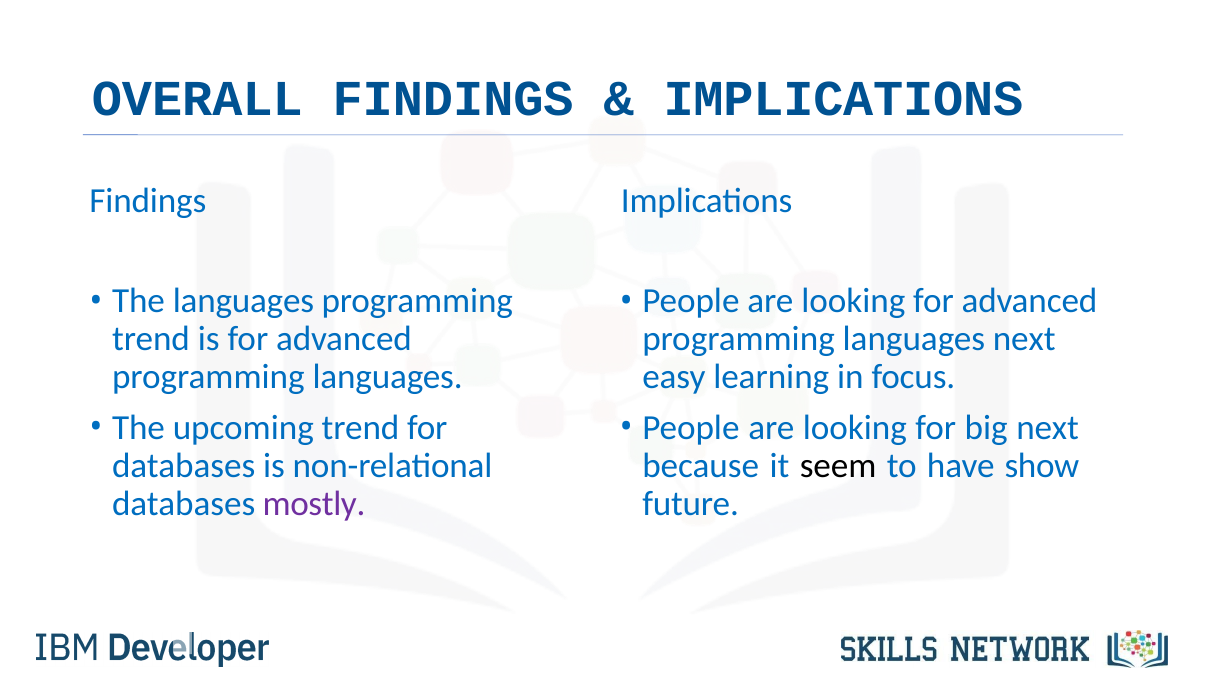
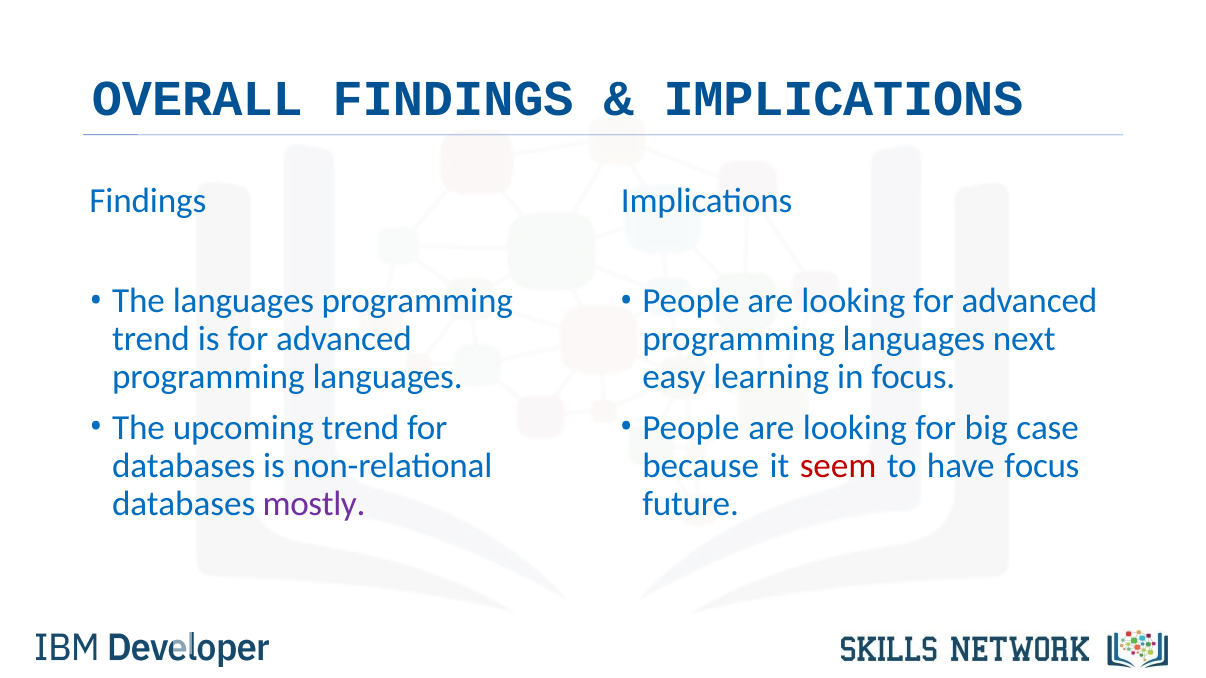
big next: next -> case
seem colour: black -> red
have show: show -> focus
